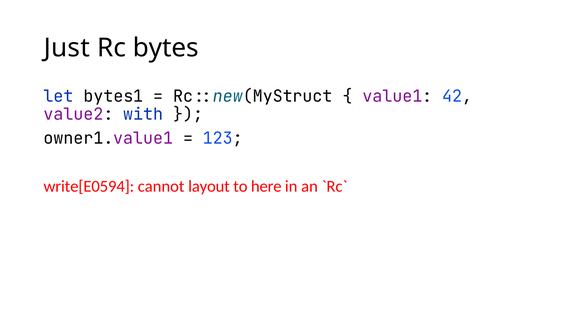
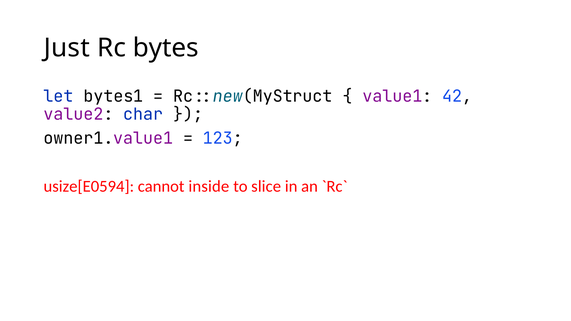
with: with -> char
write[E0594: write[E0594 -> usize[E0594
layout: layout -> inside
here: here -> slice
